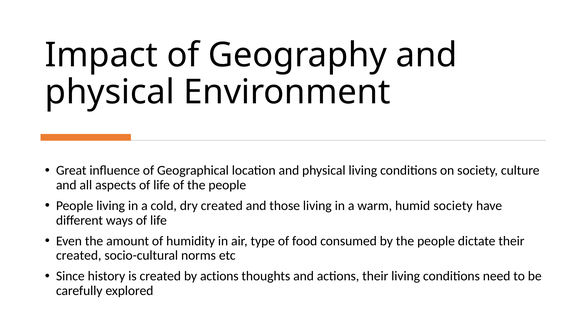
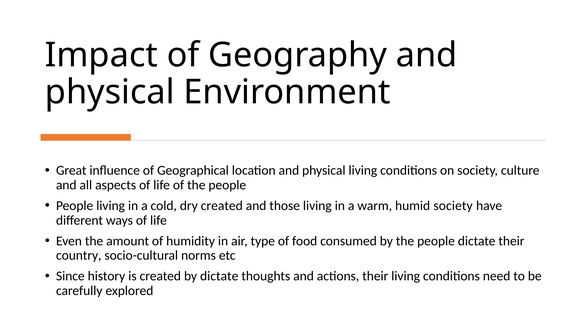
created at (79, 255): created -> country
by actions: actions -> dictate
